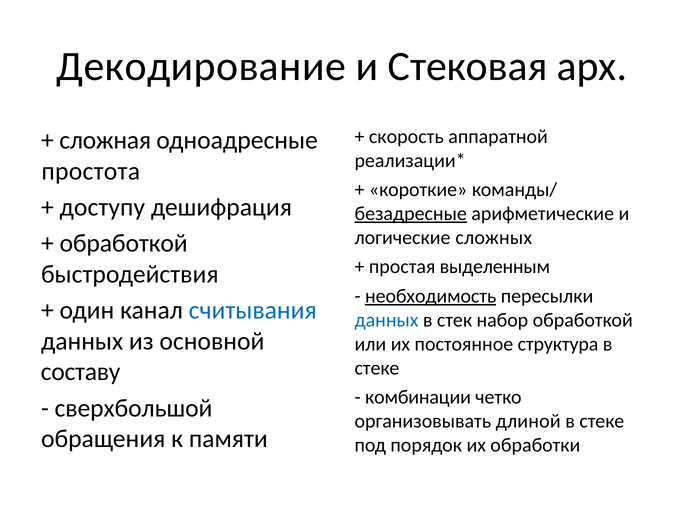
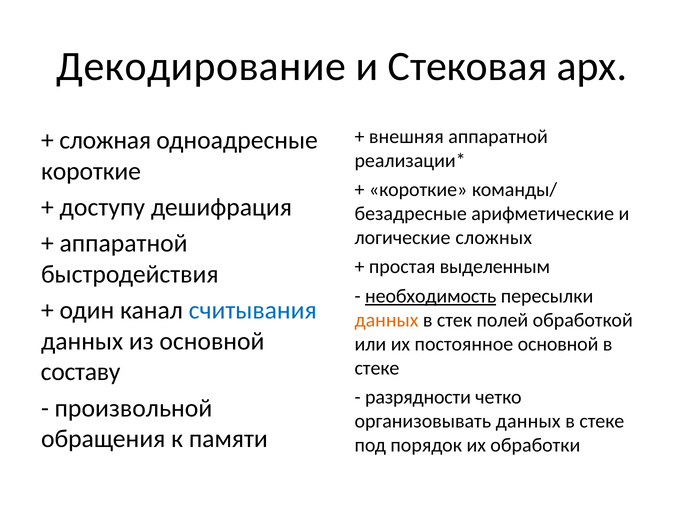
скорость: скорость -> внешняя
простота at (91, 171): простота -> короткие
безадресные underline: present -> none
обработкой at (124, 243): обработкой -> аппаратной
данных at (386, 320) colour: blue -> orange
набор: набор -> полей
постоянное структура: структура -> основной
комбинации: комбинации -> разрядности
сверхбольшой: сверхбольшой -> произвольной
организовывать длиной: длиной -> данных
